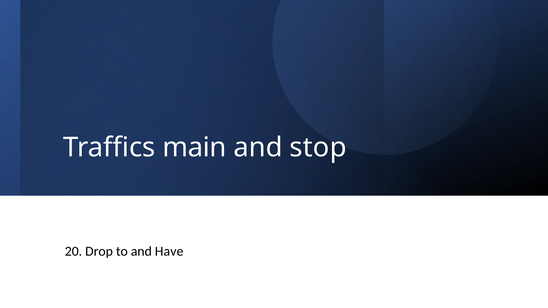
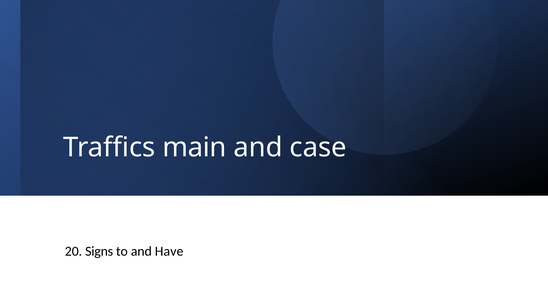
stop: stop -> case
Drop: Drop -> Signs
